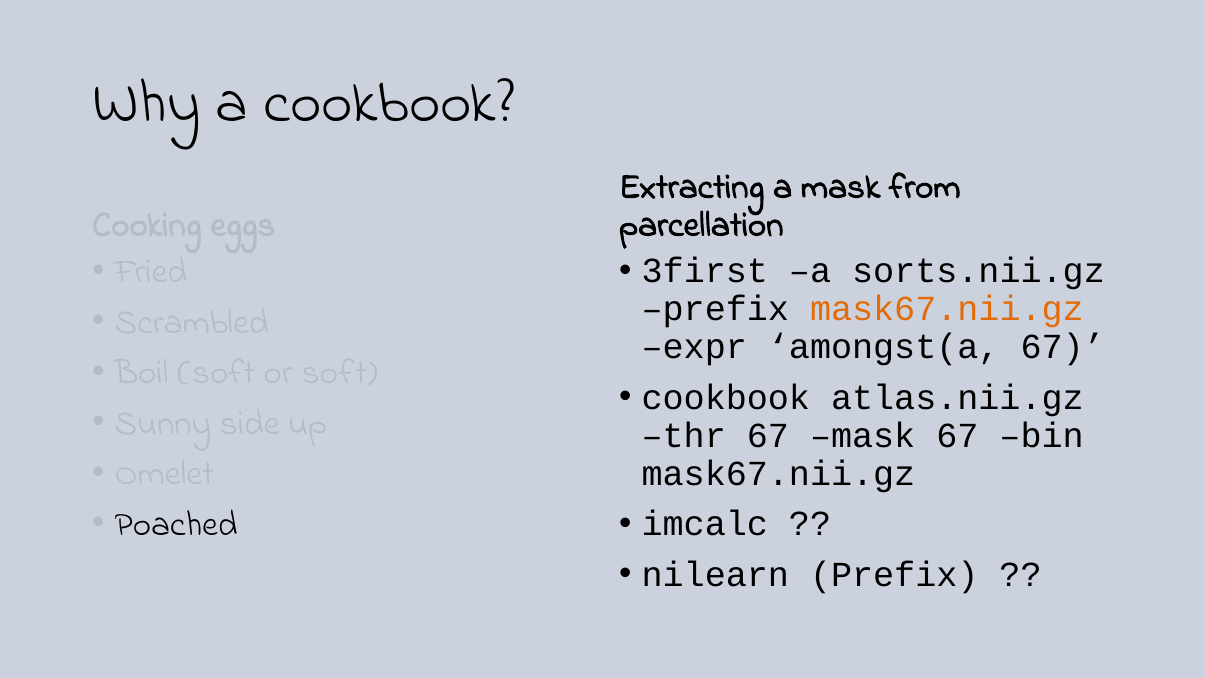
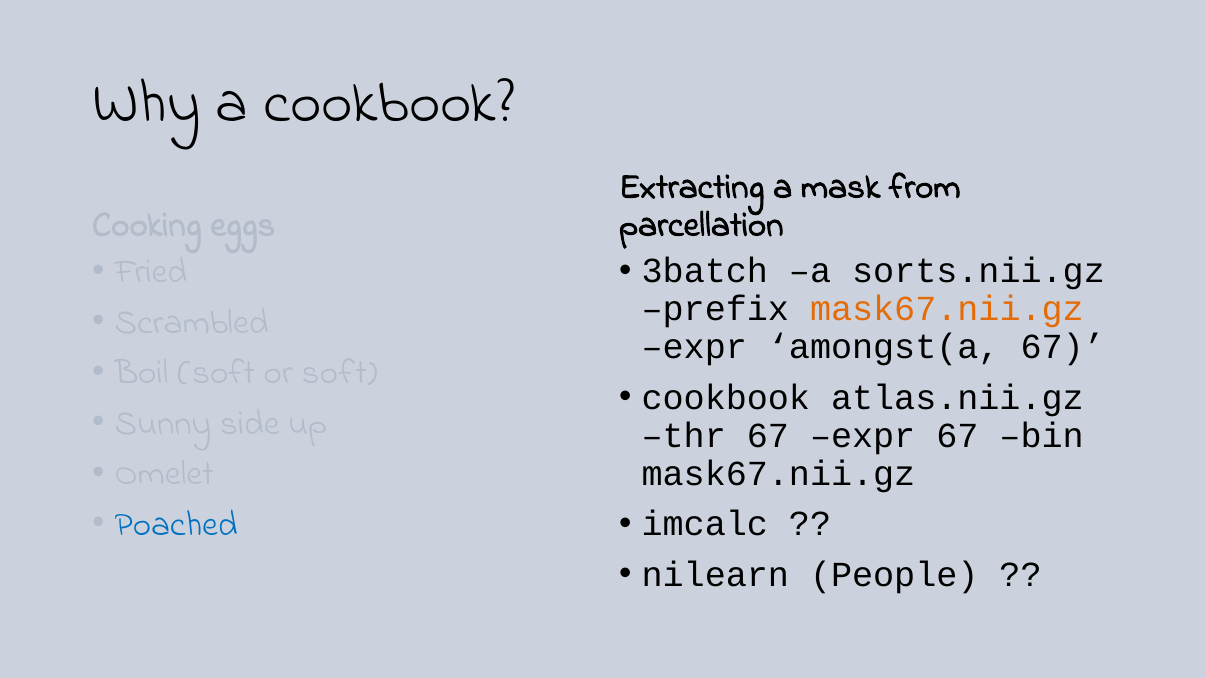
3first: 3first -> 3batch
67 mask: mask -> expr
Poached colour: black -> blue
nilearn Prefix: Prefix -> People
